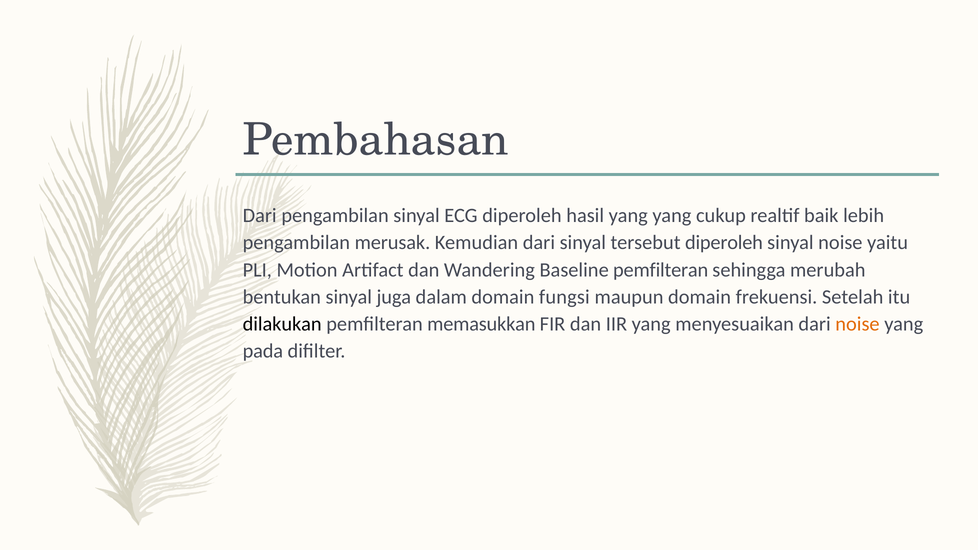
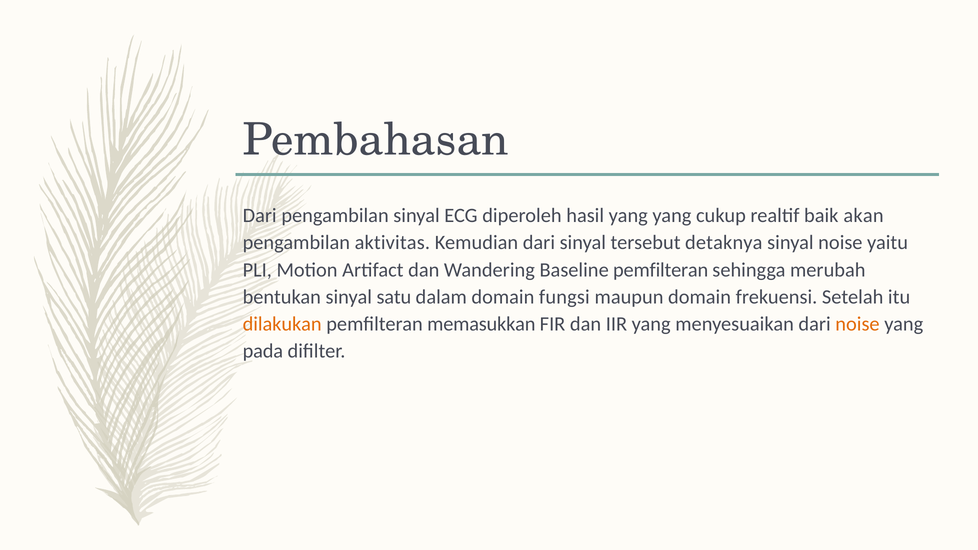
lebih: lebih -> akan
merusak: merusak -> aktivitas
tersebut diperoleh: diperoleh -> detaknya
juga: juga -> satu
dilakukan colour: black -> orange
